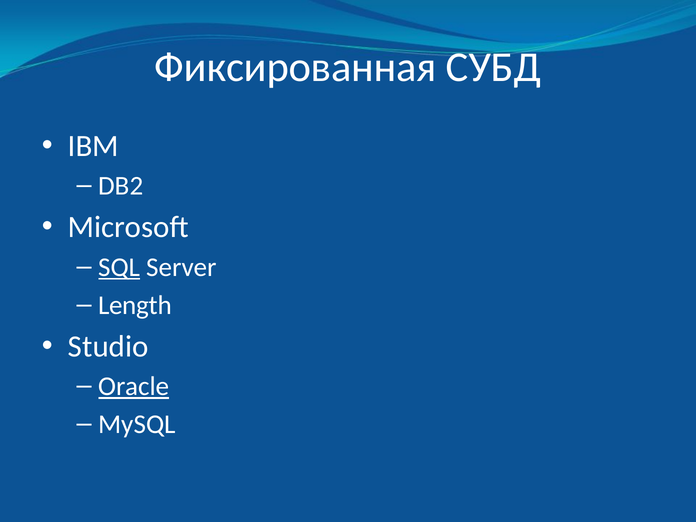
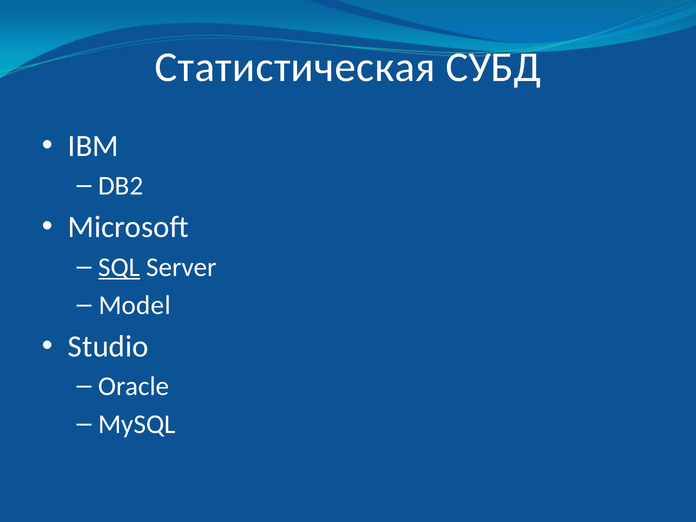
Фиксированная: Фиксированная -> Статистическая
Length: Length -> Model
Oracle underline: present -> none
